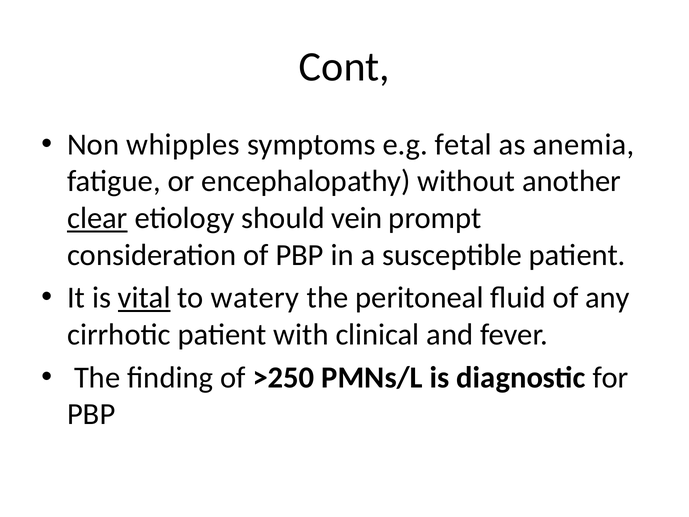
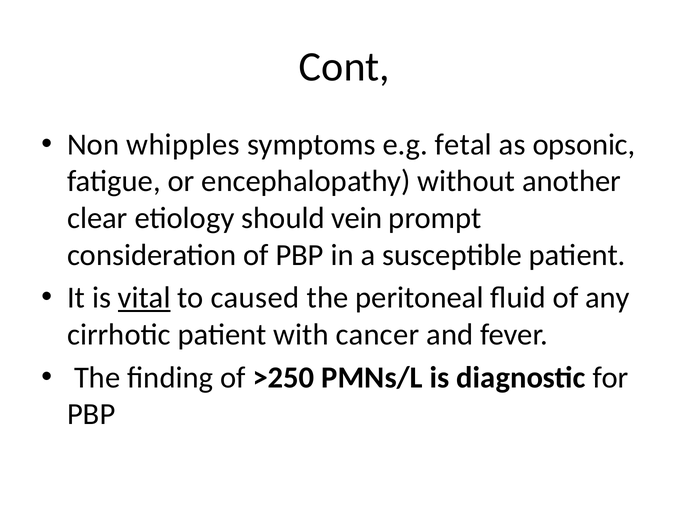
anemia: anemia -> opsonic
clear underline: present -> none
watery: watery -> caused
clinical: clinical -> cancer
